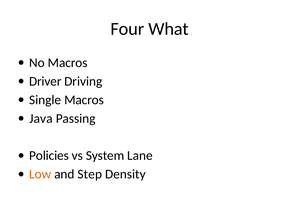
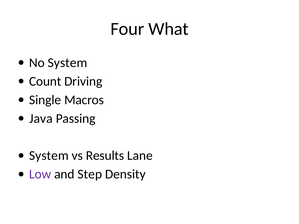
No Macros: Macros -> System
Driver: Driver -> Count
Policies at (49, 156): Policies -> System
System: System -> Results
Low colour: orange -> purple
